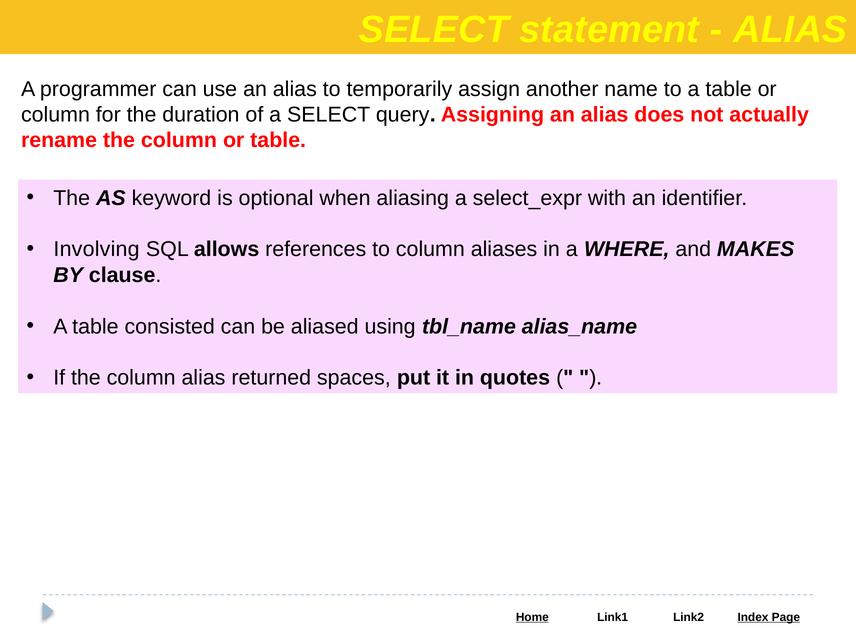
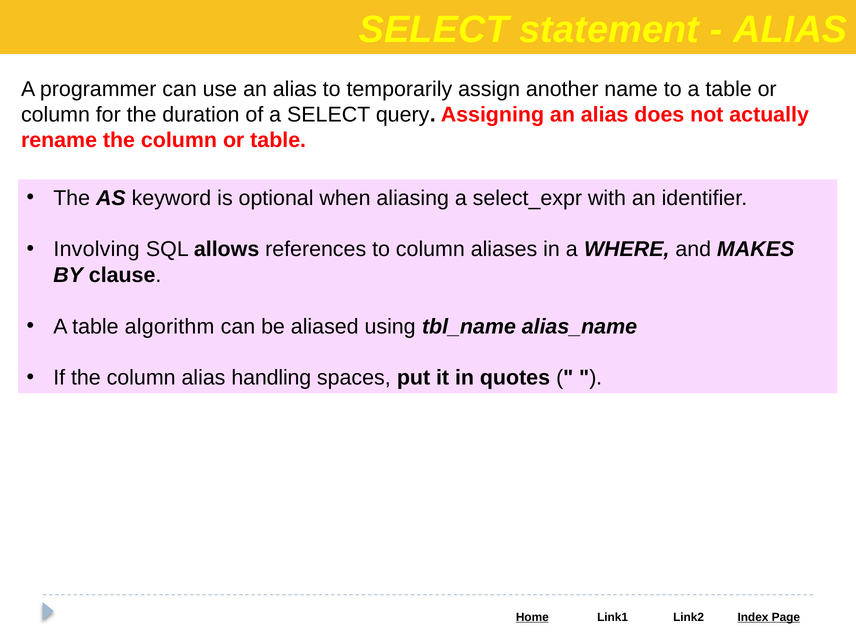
consisted: consisted -> algorithm
returned: returned -> handling
